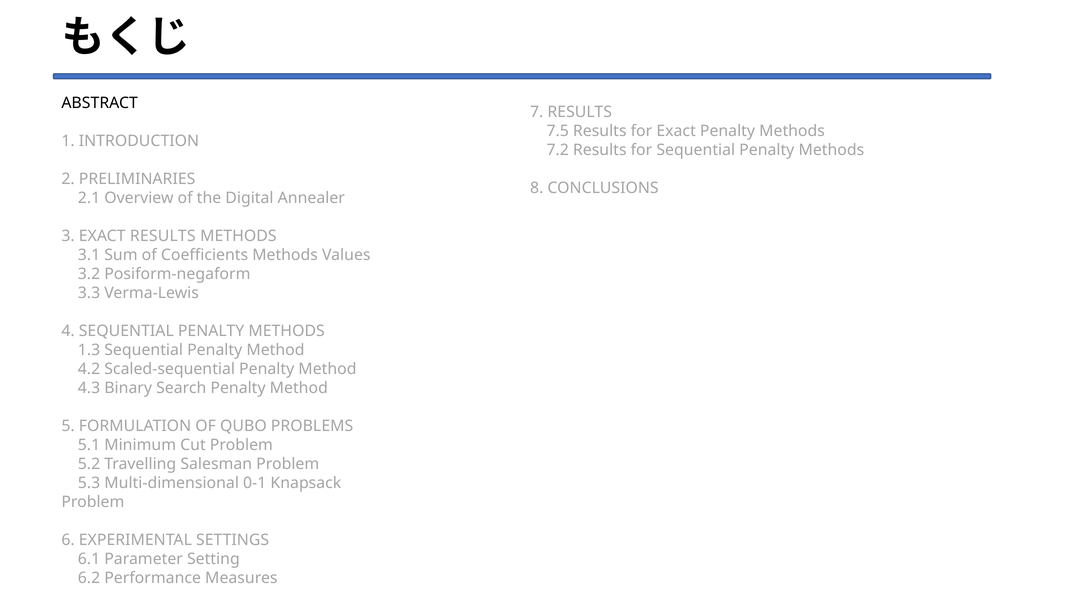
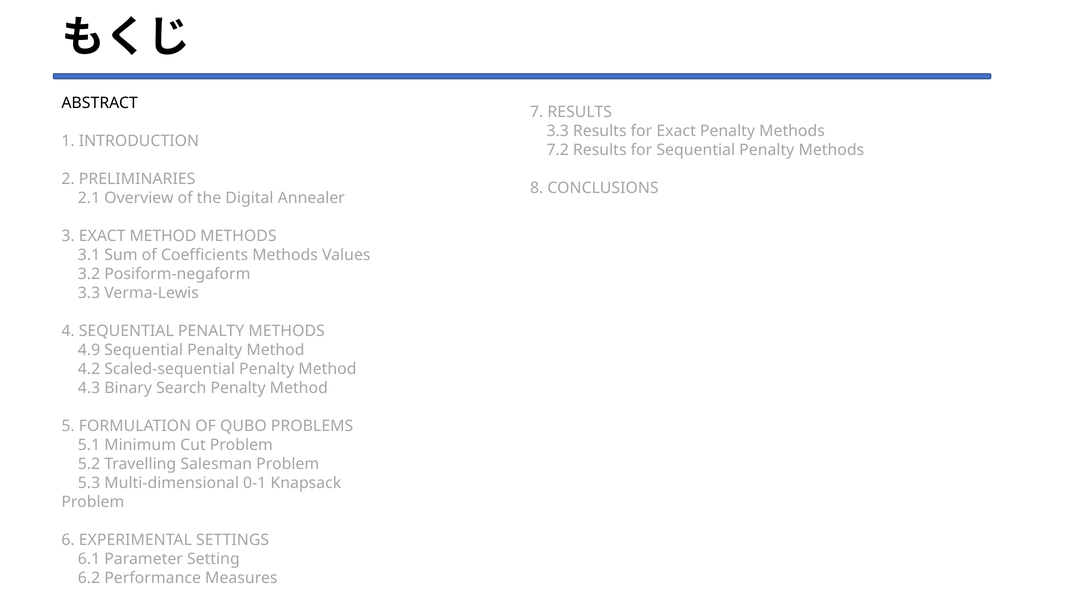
7.5 at (558, 131): 7.5 -> 3.3
EXACT RESULTS: RESULTS -> METHOD
1.3: 1.3 -> 4.9
